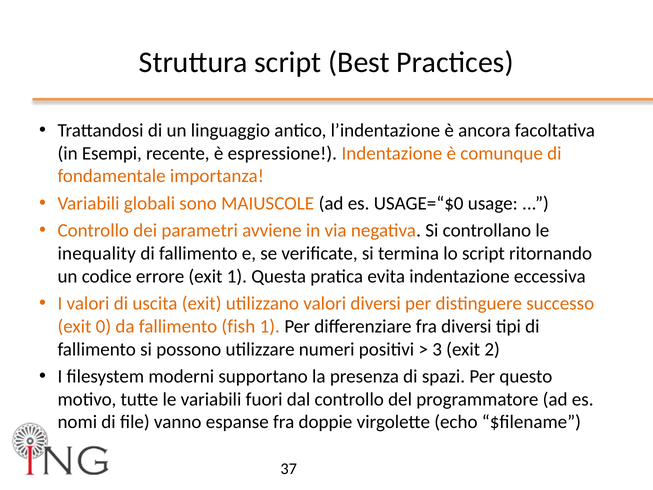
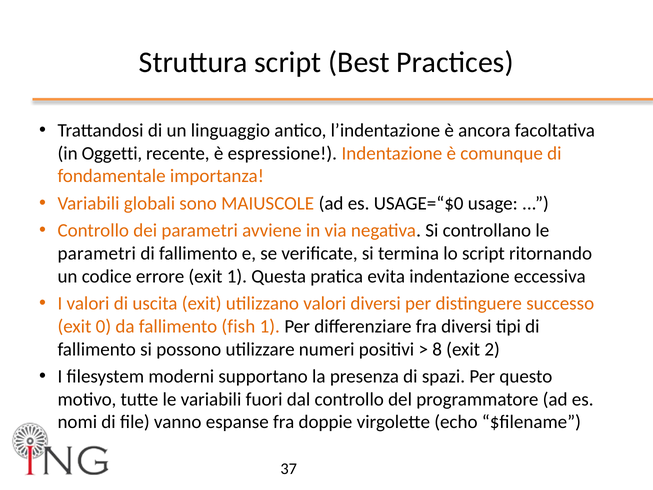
Esempi: Esempi -> Oggetti
inequality at (97, 253): inequality -> parametri
3: 3 -> 8
